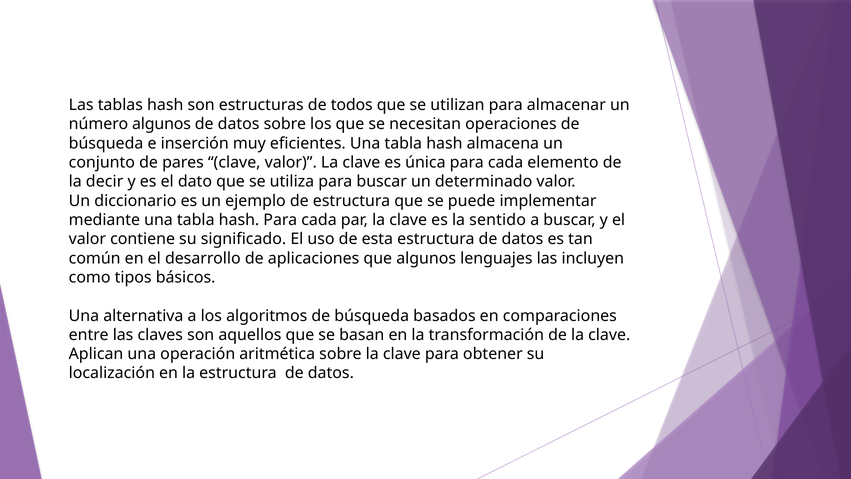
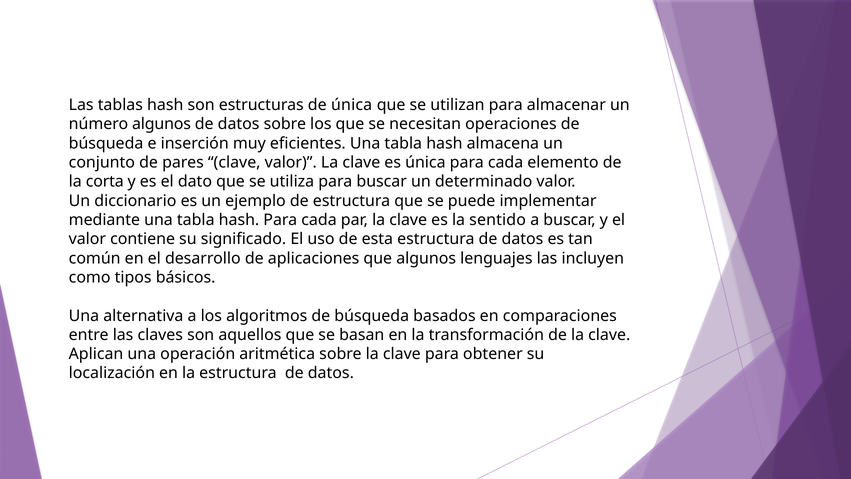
de todos: todos -> única
decir: decir -> corta
